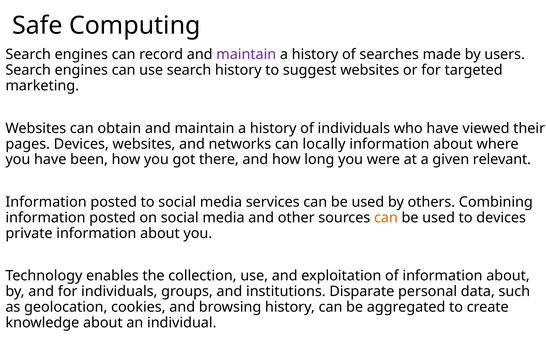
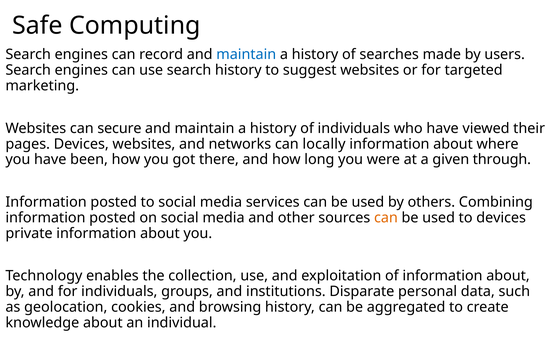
maintain at (246, 54) colour: purple -> blue
obtain: obtain -> secure
relevant: relevant -> through
